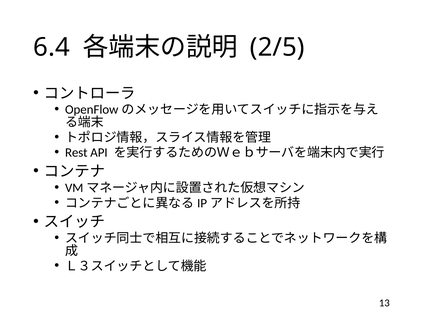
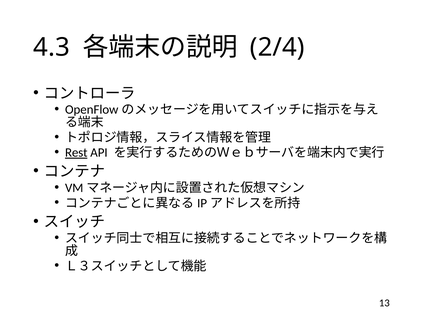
6.4: 6.4 -> 4.3
2/5: 2/5 -> 2/4
Rest underline: none -> present
